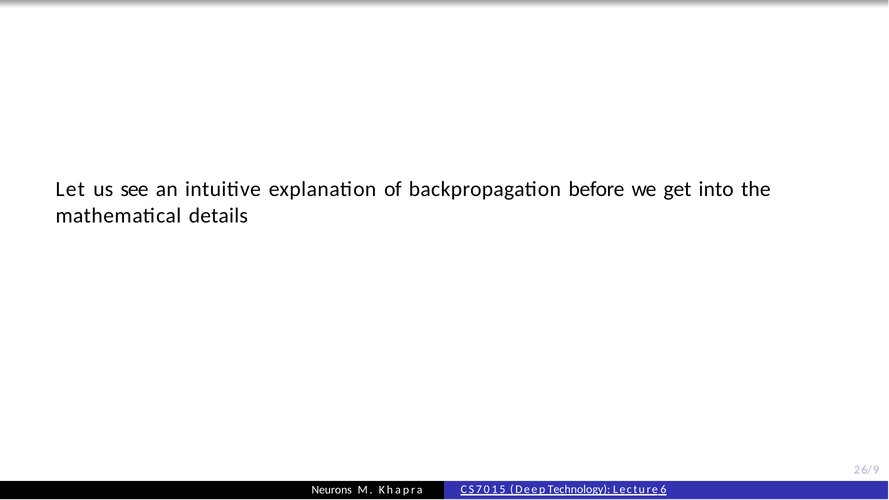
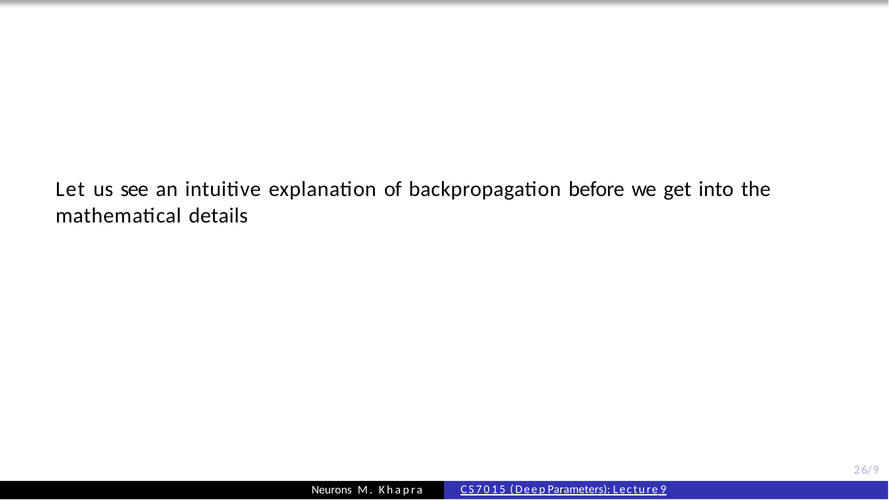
Technology: Technology -> Parameters
6: 6 -> 9
